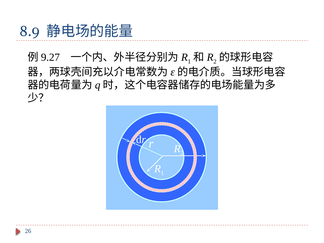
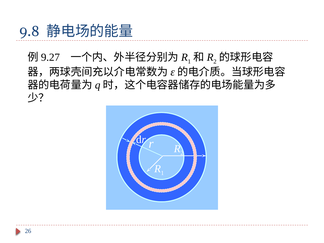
8.9: 8.9 -> 9.8
